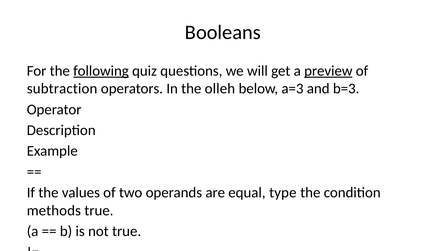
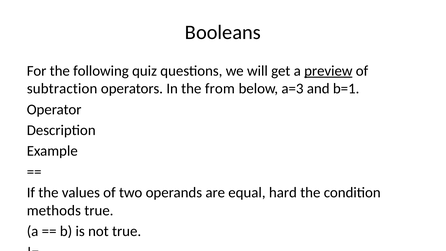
following at (101, 71) underline: present -> none
olleh: olleh -> from
b=3: b=3 -> b=1
type: type -> hard
